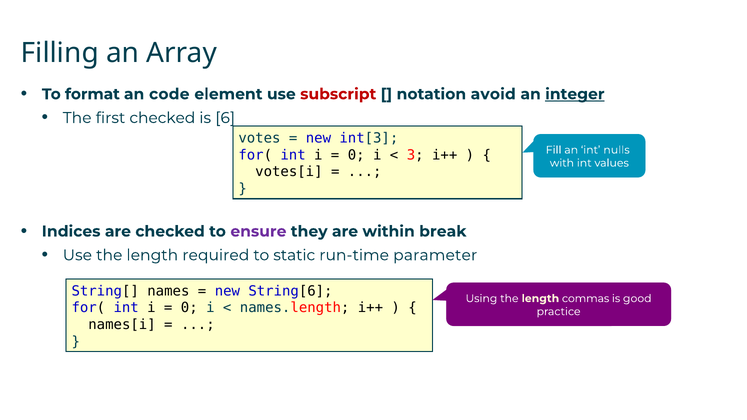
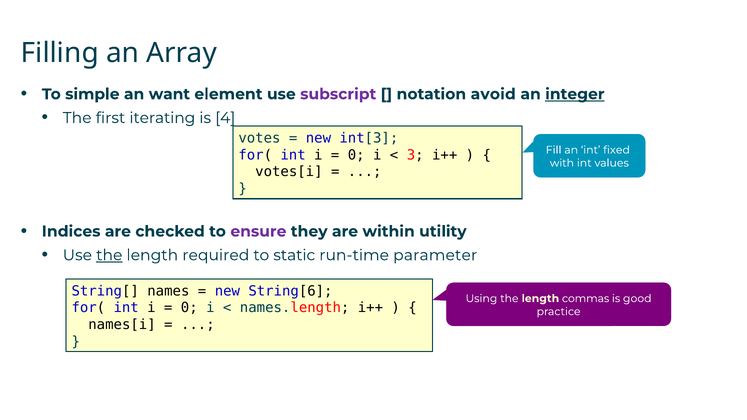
format: format -> simple
code: code -> want
subscript colour: red -> purple
first checked: checked -> iterating
6: 6 -> 4
nulls: nulls -> fixed
break: break -> utility
the at (109, 255) underline: none -> present
